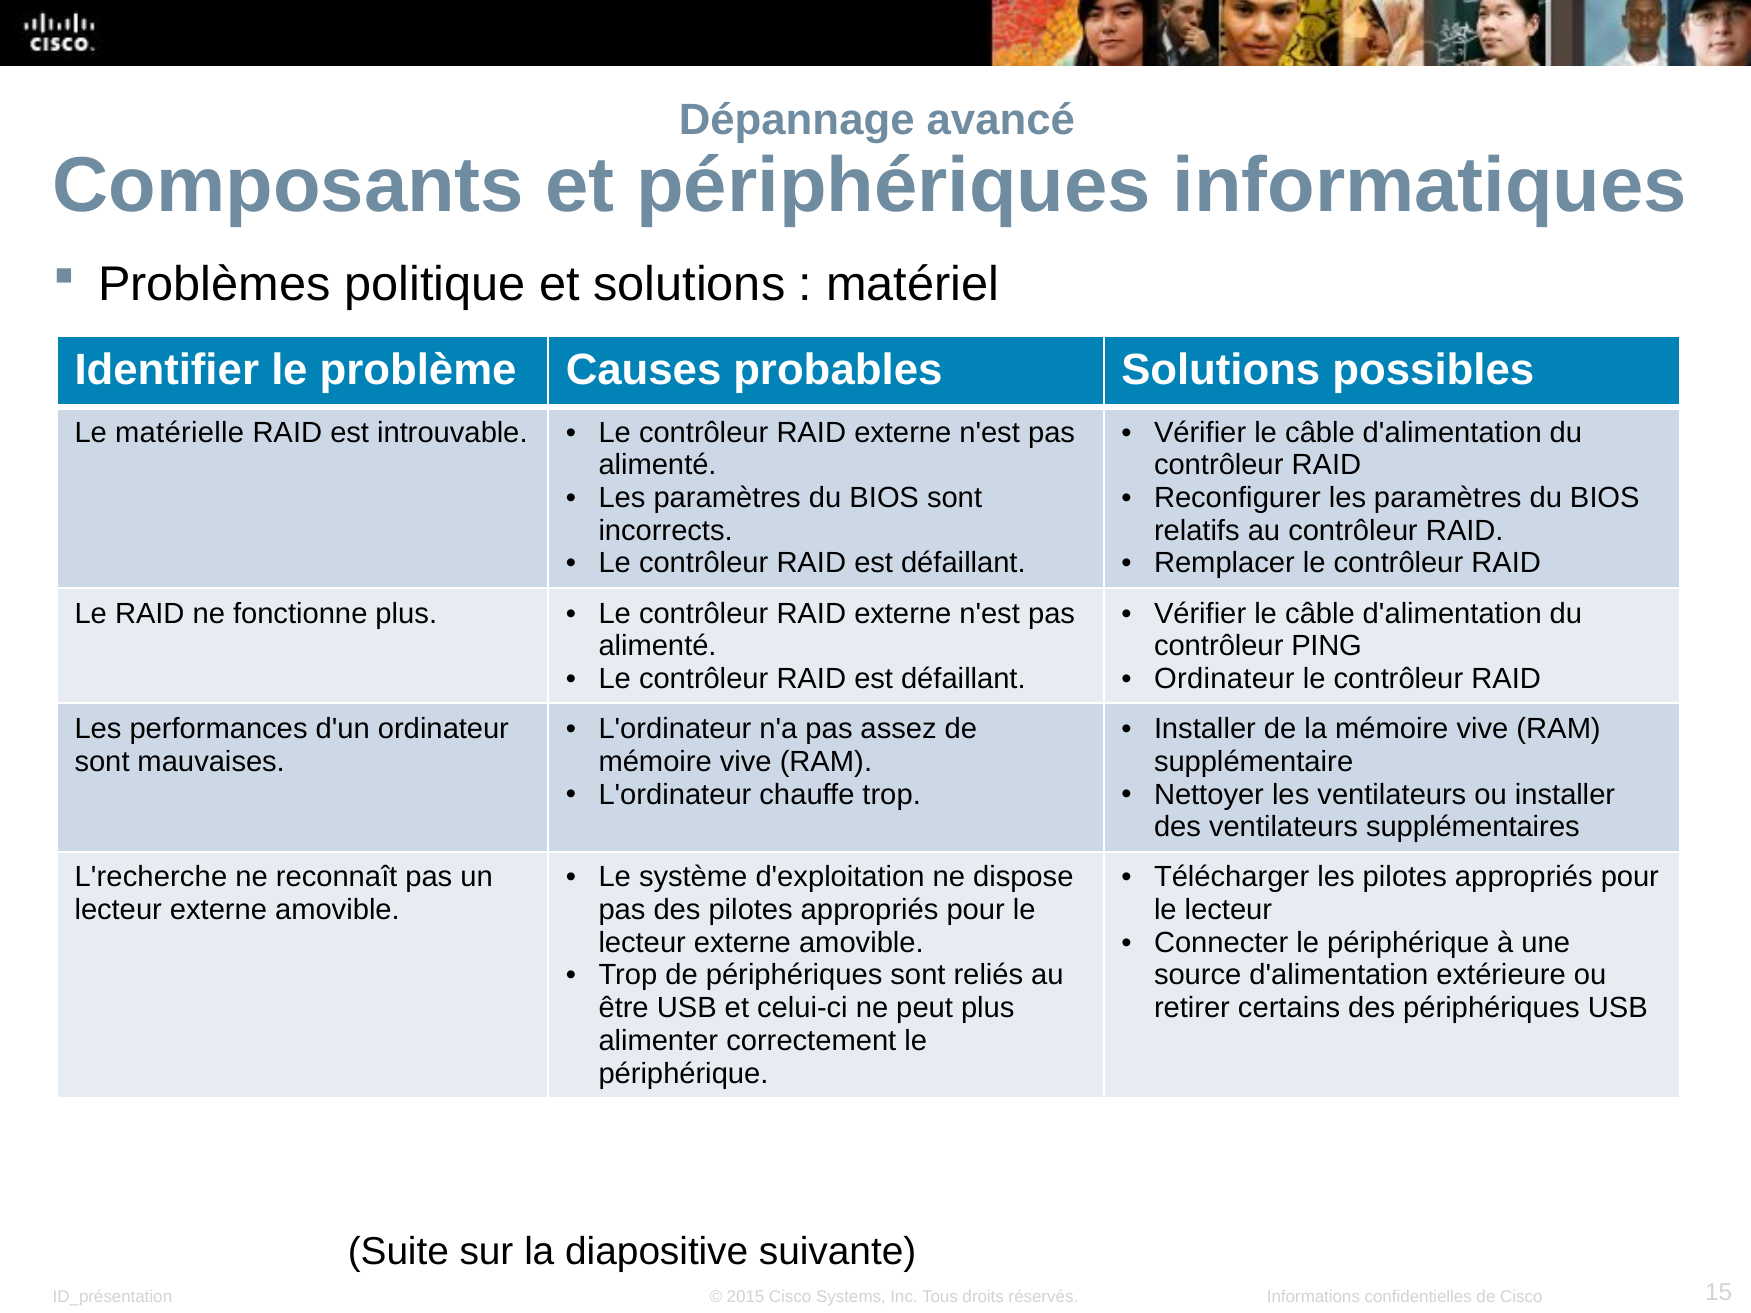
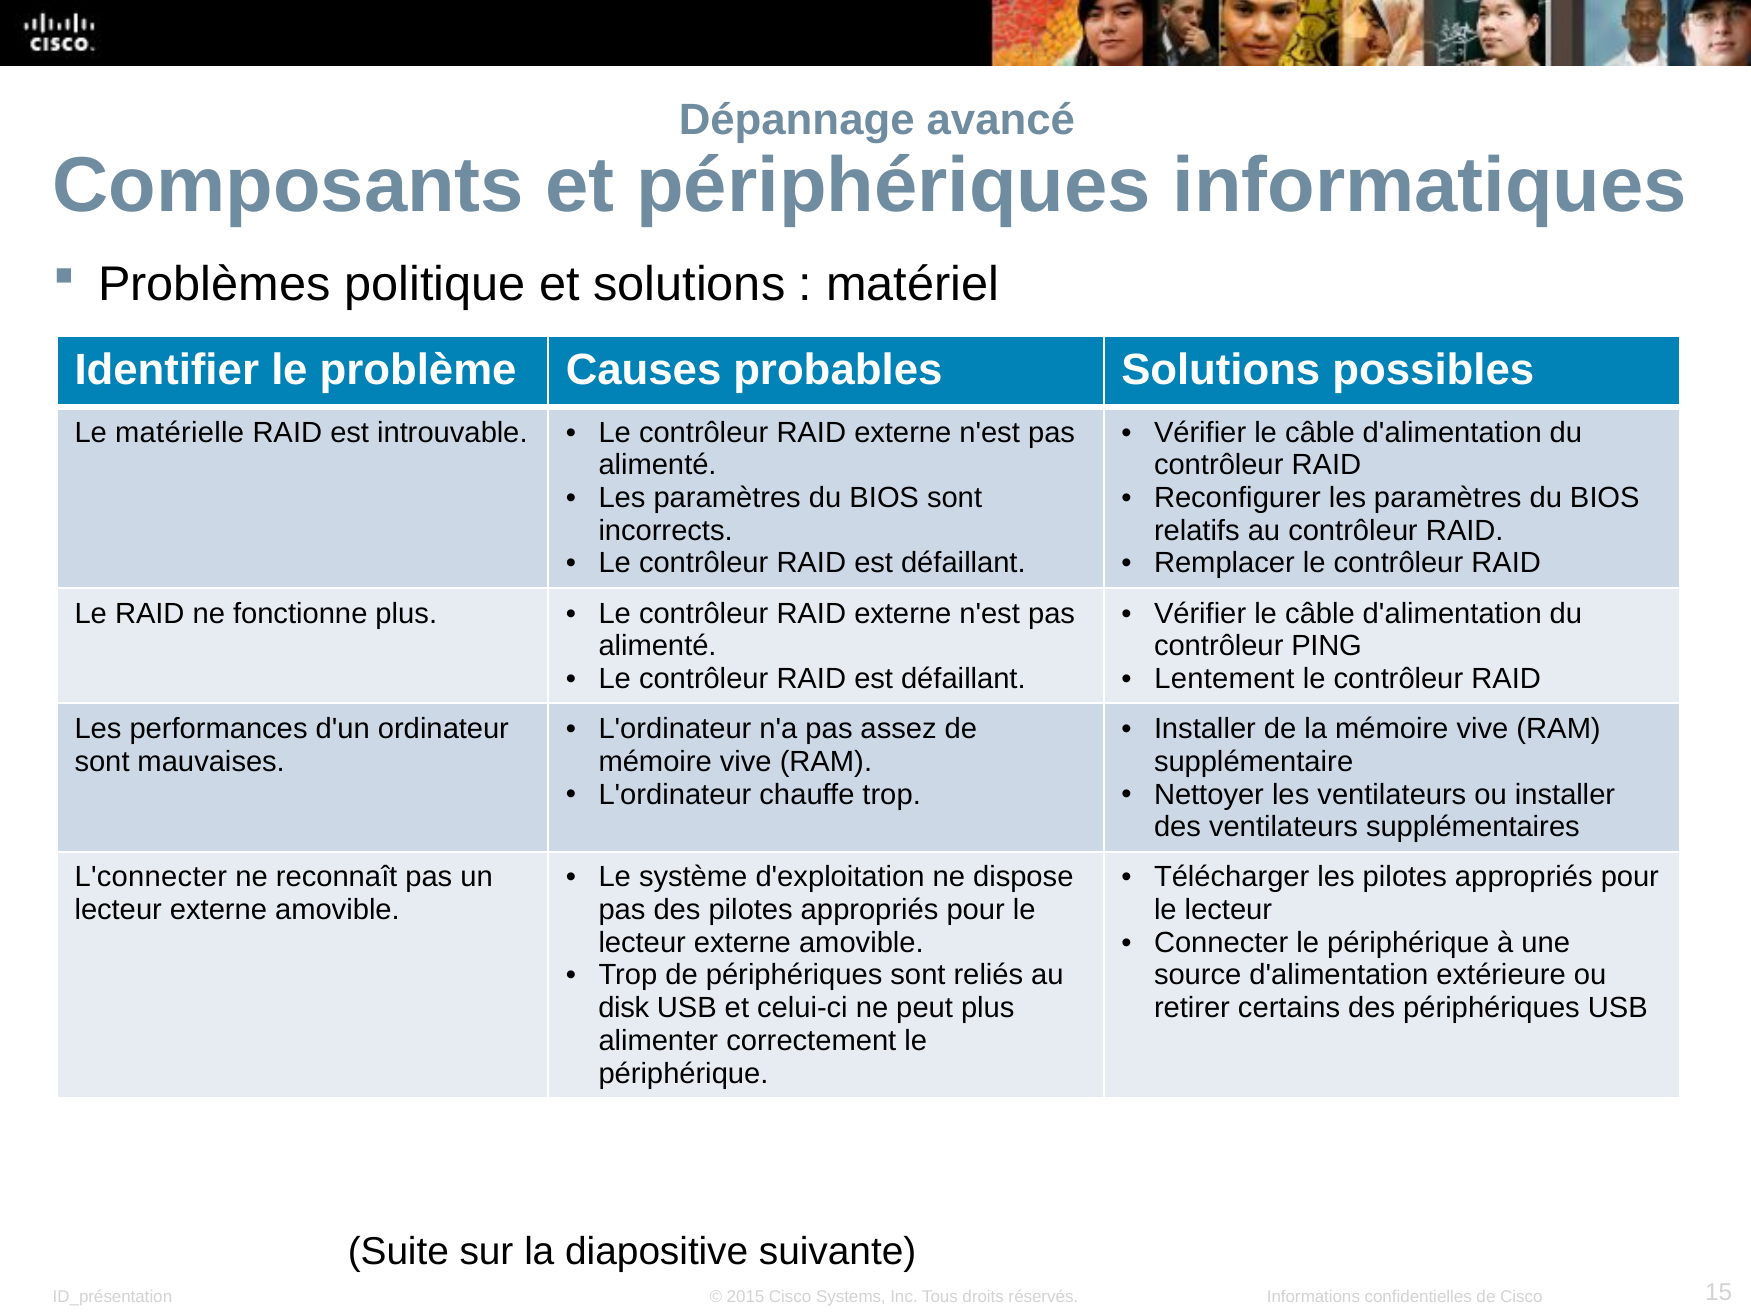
Ordinateur at (1224, 679): Ordinateur -> Lentement
L'recherche: L'recherche -> L'connecter
être: être -> disk
